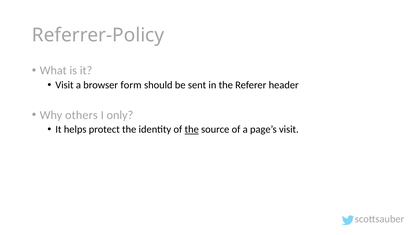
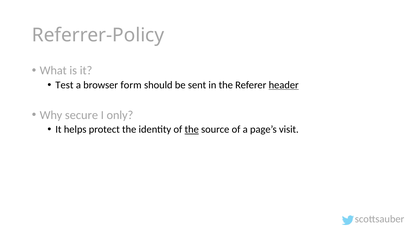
Visit at (64, 85): Visit -> Test
header underline: none -> present
others: others -> secure
